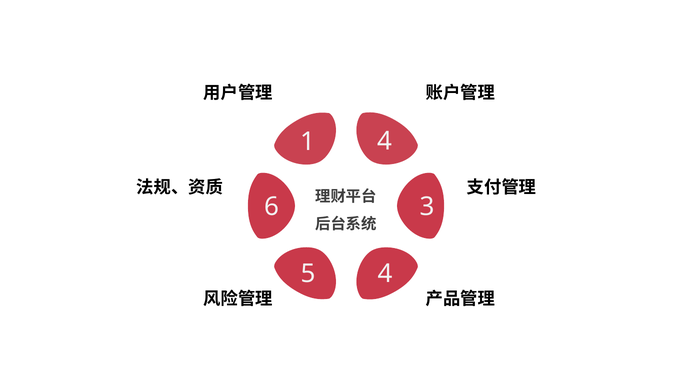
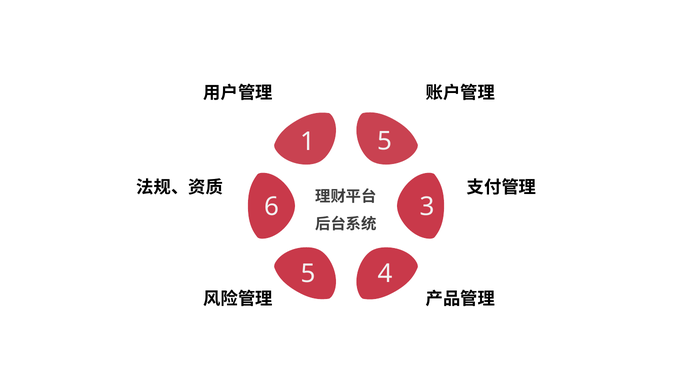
1 4: 4 -> 5
